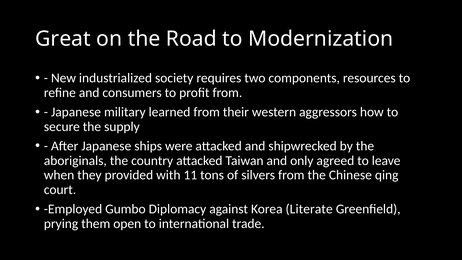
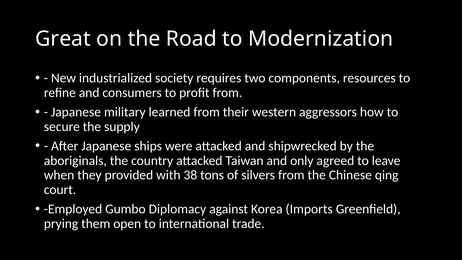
11: 11 -> 38
Literate: Literate -> Imports
